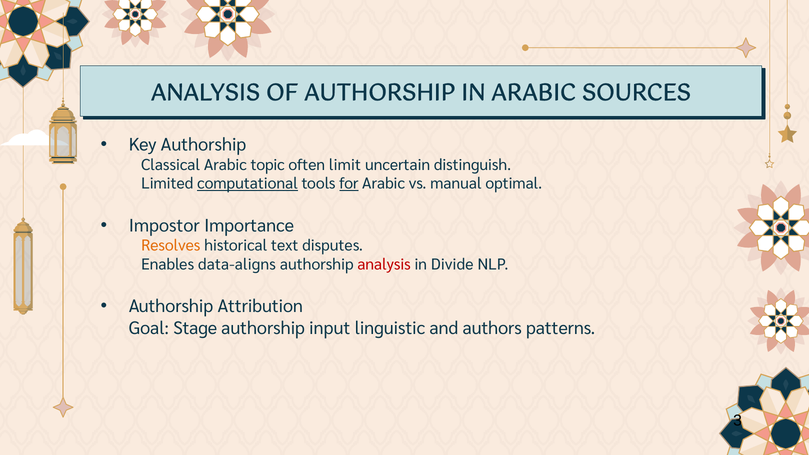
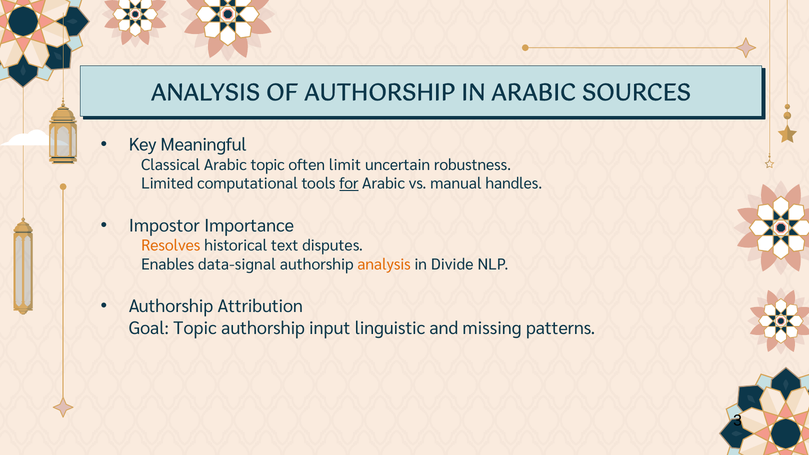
Key Authorship: Authorship -> Meaningful
distinguish: distinguish -> robustness
computational underline: present -> none
optimal: optimal -> handles
data-aligns: data-aligns -> data-signal
analysis at (384, 265) colour: red -> orange
Goal Stage: Stage -> Topic
authors: authors -> missing
